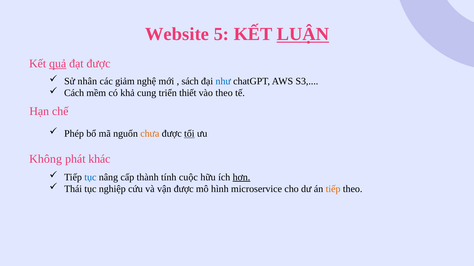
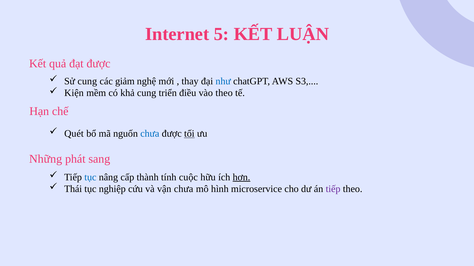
Website: Website -> Internet
LUẬN underline: present -> none
quả underline: present -> none
Sử nhân: nhân -> cung
sách: sách -> thay
Cách: Cách -> Kiện
thiết: thiết -> điều
Phép: Phép -> Quét
chưa at (150, 134) colour: orange -> blue
Không: Không -> Những
khác: khác -> sang
vận được: được -> chưa
tiếp at (333, 189) colour: orange -> purple
